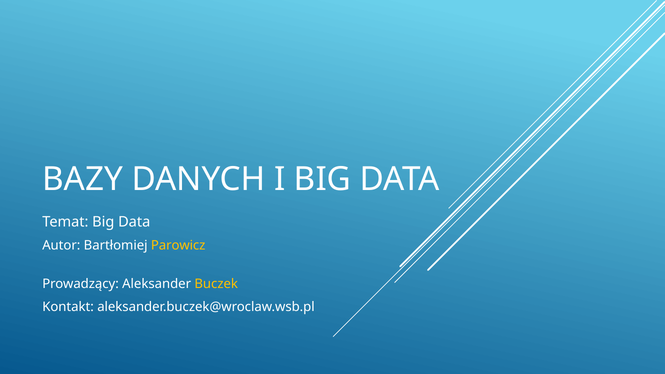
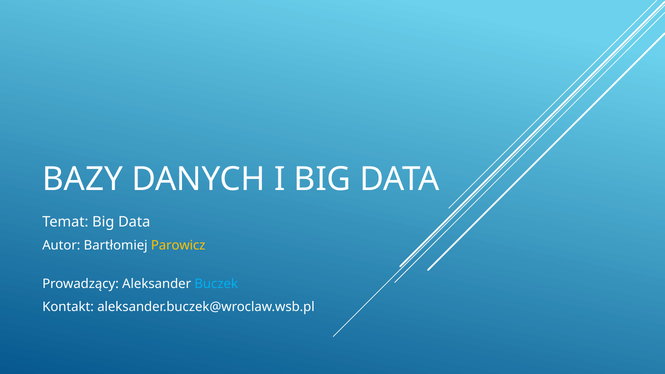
Buczek colour: yellow -> light blue
